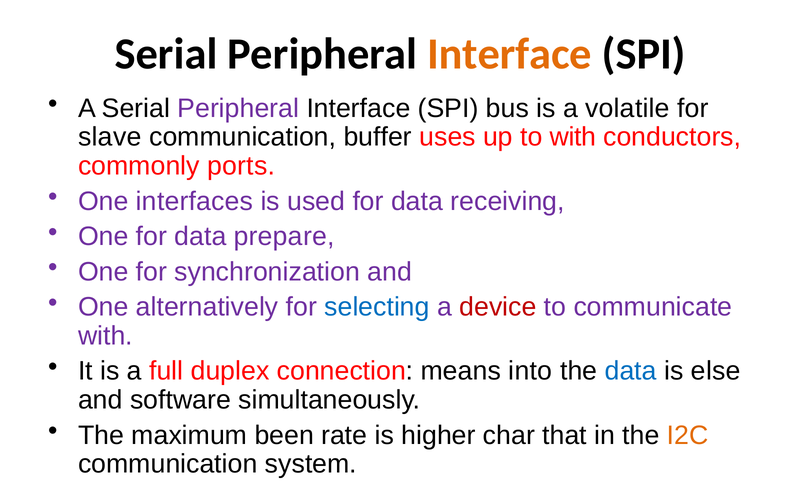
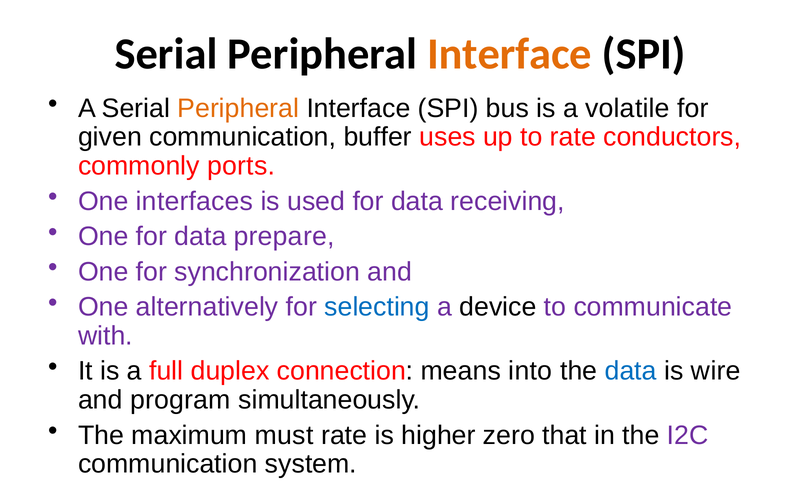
Peripheral at (238, 108) colour: purple -> orange
slave: slave -> given
to with: with -> rate
device colour: red -> black
else: else -> wire
software: software -> program
been: been -> must
char: char -> zero
I2C colour: orange -> purple
